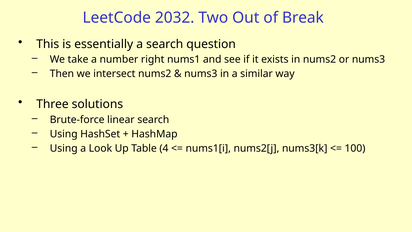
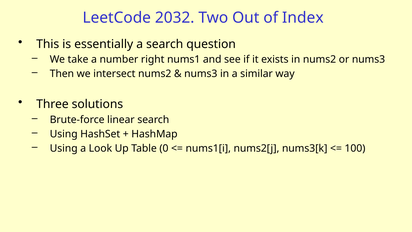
Break: Break -> Index
4: 4 -> 0
